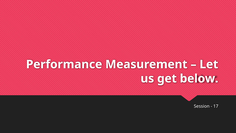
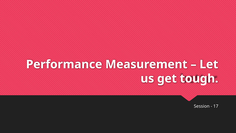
below: below -> tough
